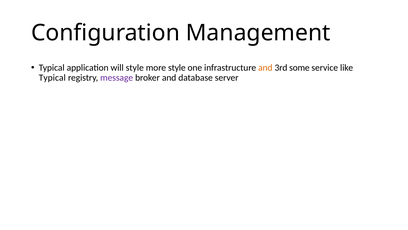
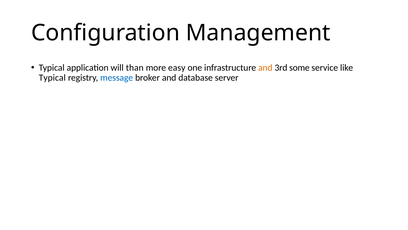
will style: style -> than
more style: style -> easy
message colour: purple -> blue
